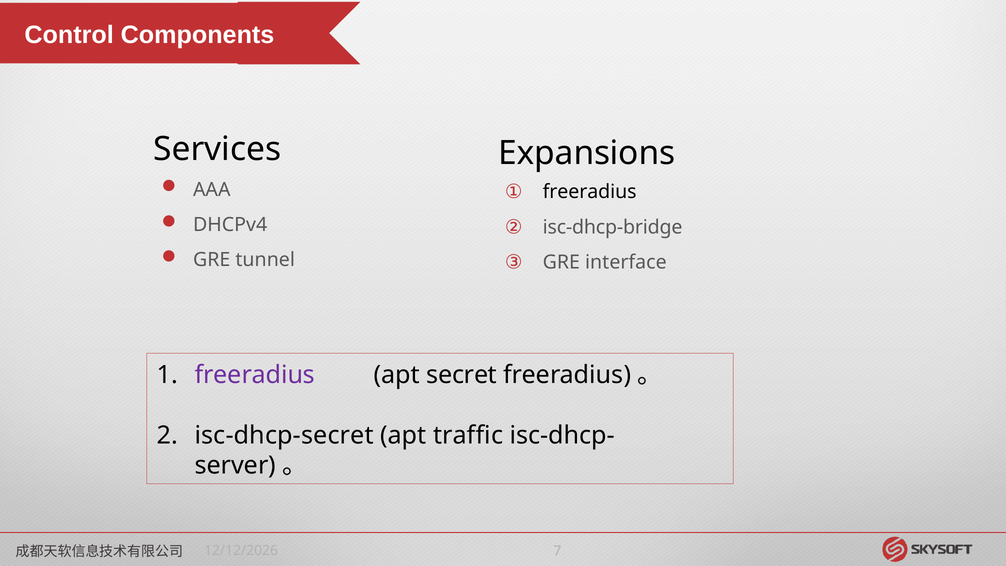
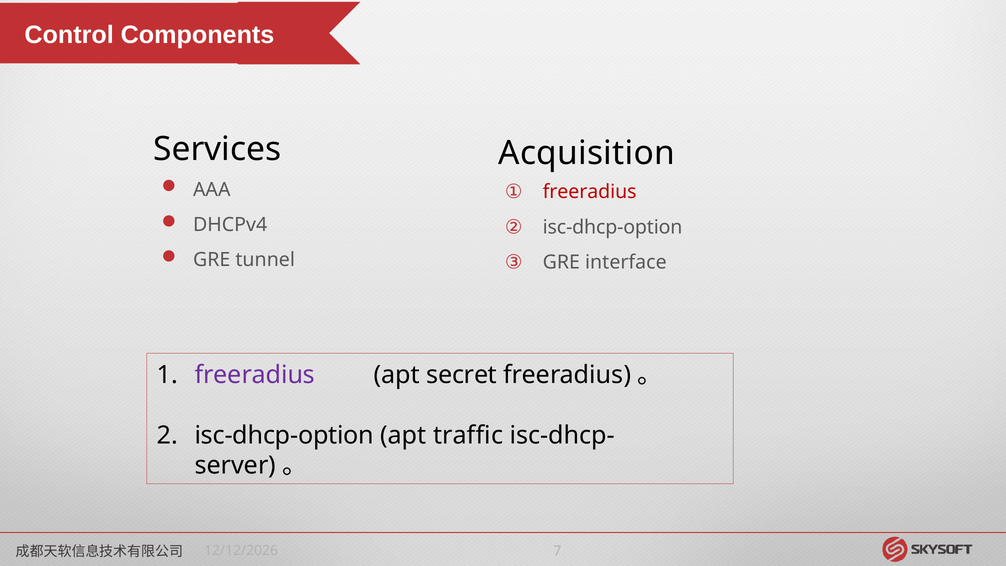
Expansions: Expansions -> Acquisition
freeradius at (590, 192) colour: black -> red
isc-dhcp-bridge at (613, 227): isc-dhcp-bridge -> isc-dhcp-option
isc-dhcp-secret at (284, 435): isc-dhcp-secret -> isc-dhcp-option
